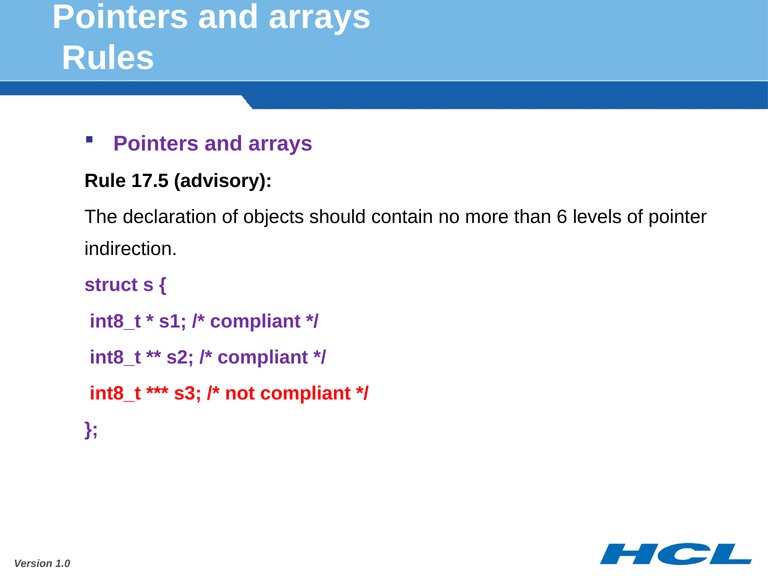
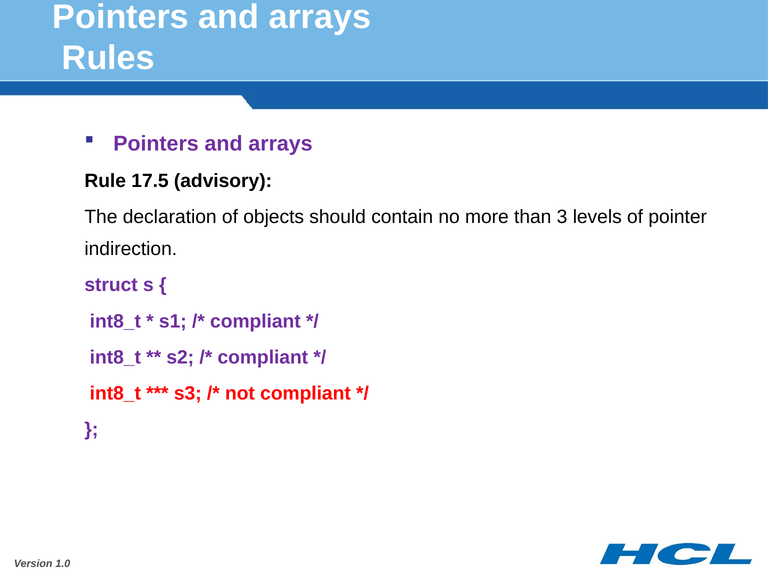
6: 6 -> 3
